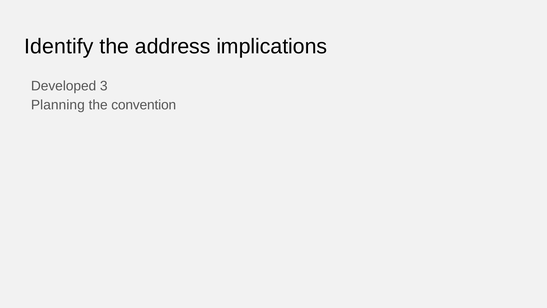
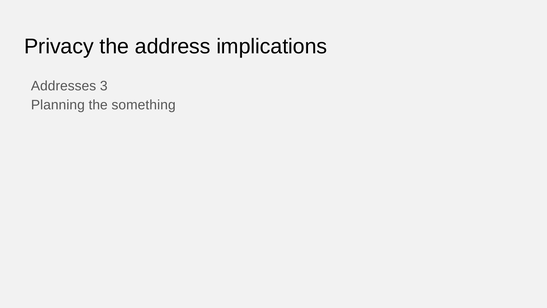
Identify: Identify -> Privacy
Developed: Developed -> Addresses
convention: convention -> something
